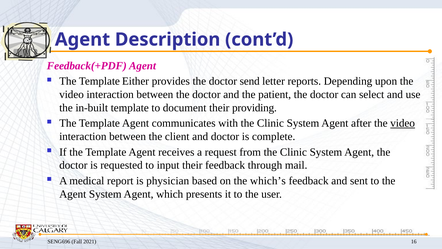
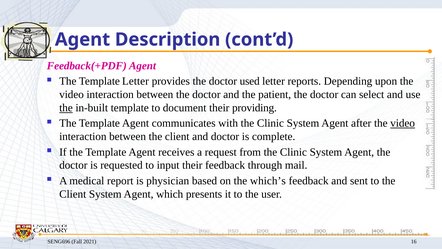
Template Either: Either -> Letter
send: send -> used
the at (66, 108) underline: none -> present
Agent at (73, 194): Agent -> Client
